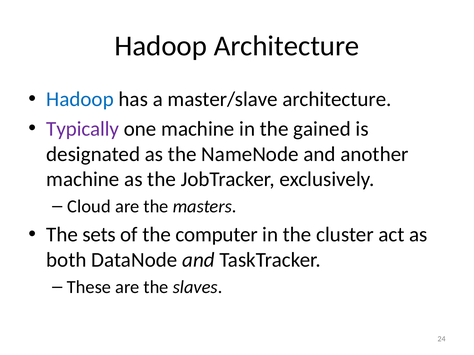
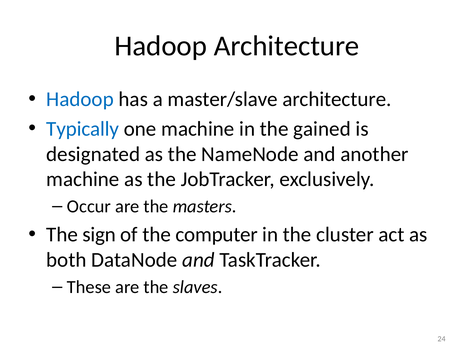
Typically colour: purple -> blue
Cloud: Cloud -> Occur
sets: sets -> sign
